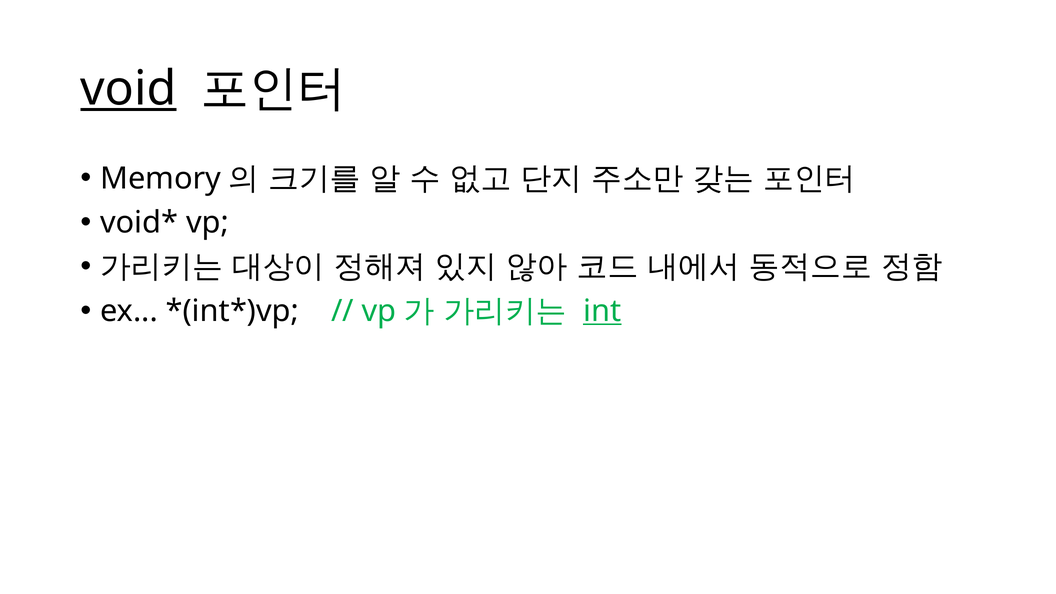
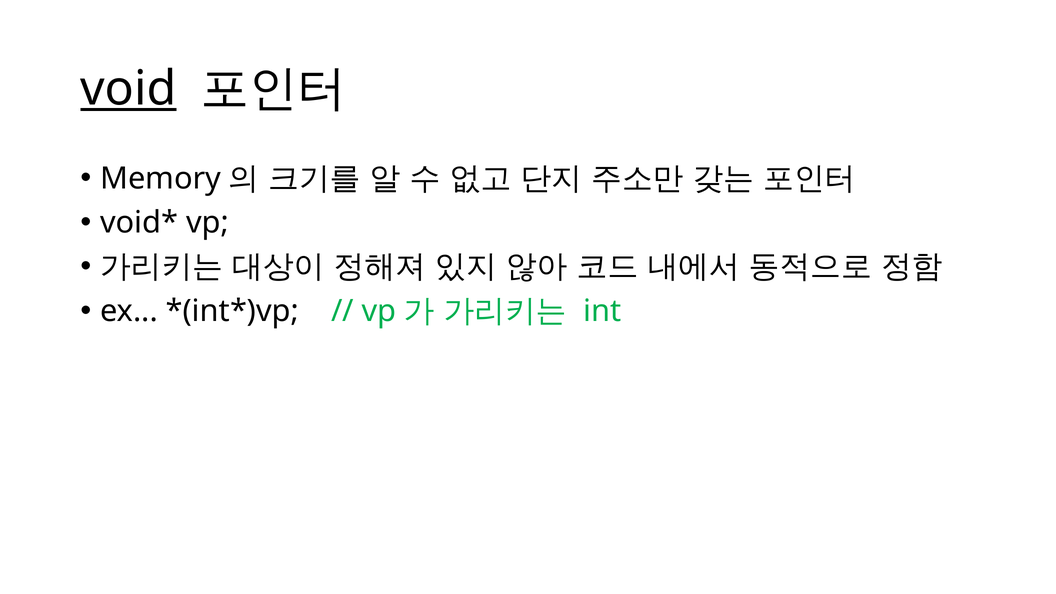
int underline: present -> none
